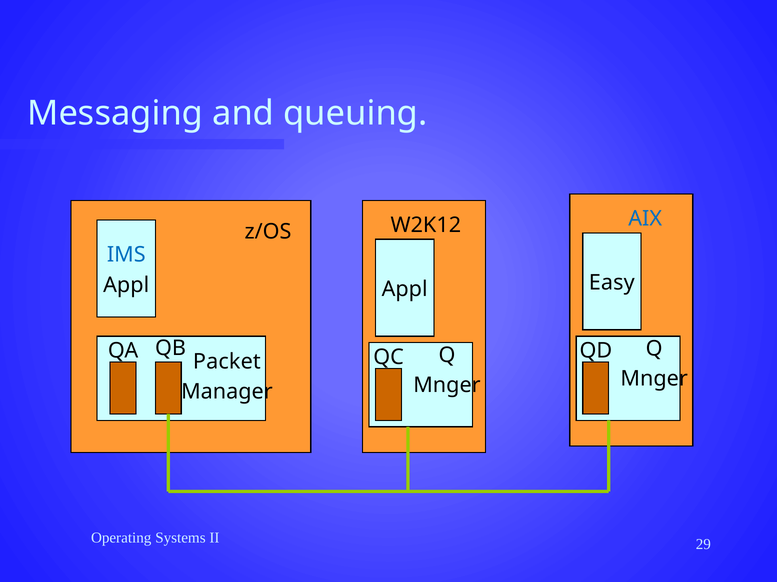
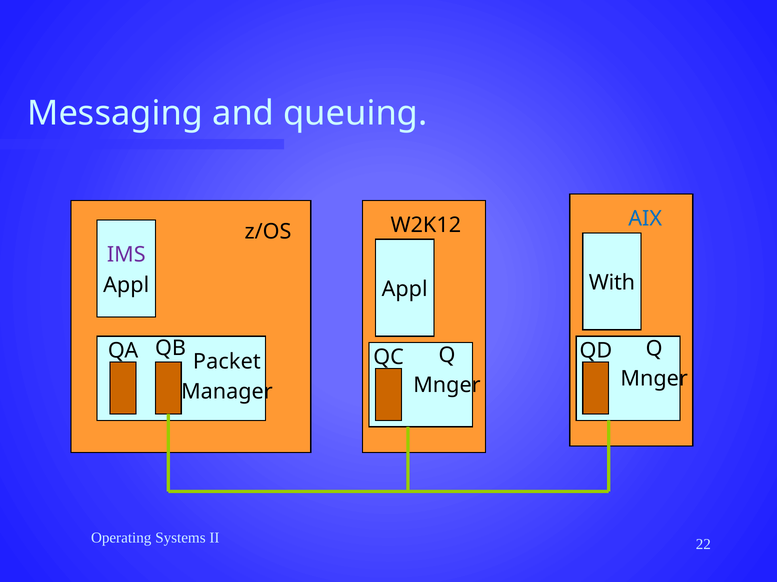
IMS colour: blue -> purple
Easy: Easy -> With
29: 29 -> 22
